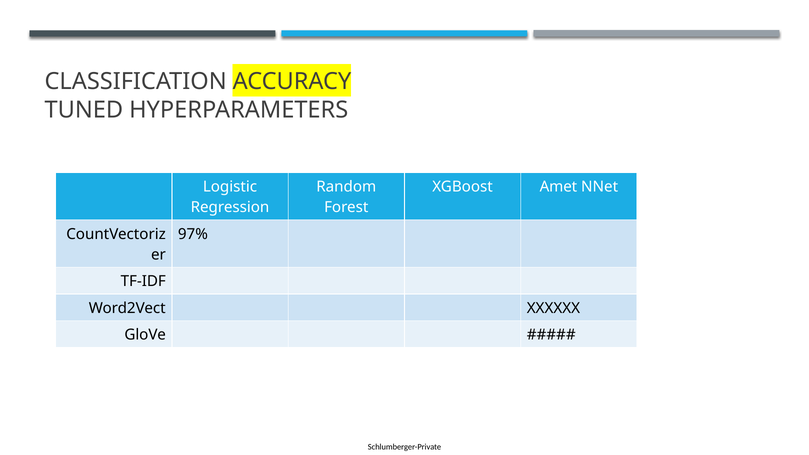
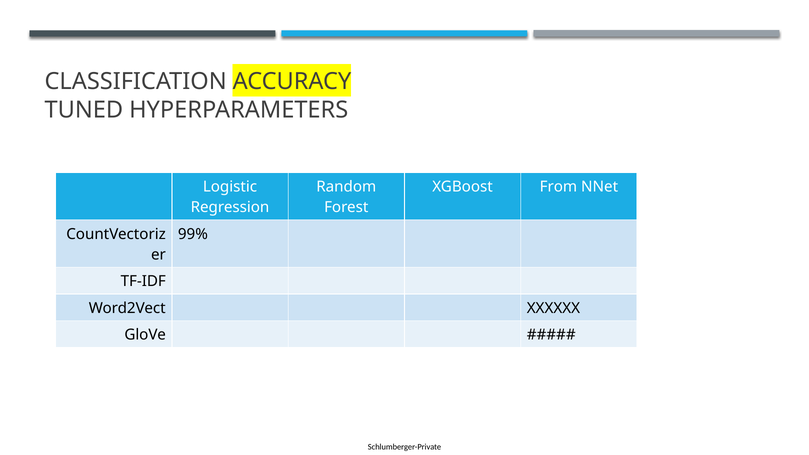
Amet: Amet -> From
97%: 97% -> 99%
